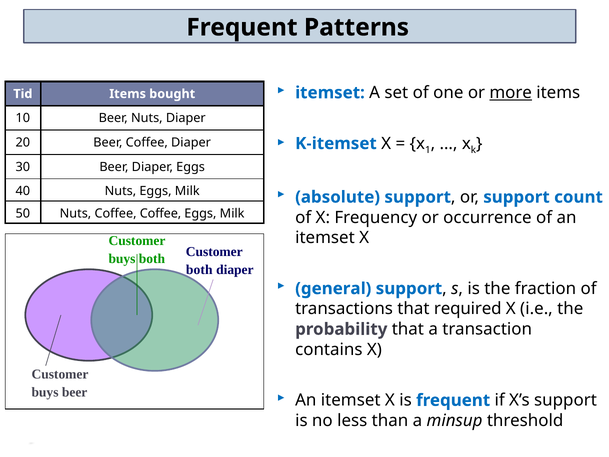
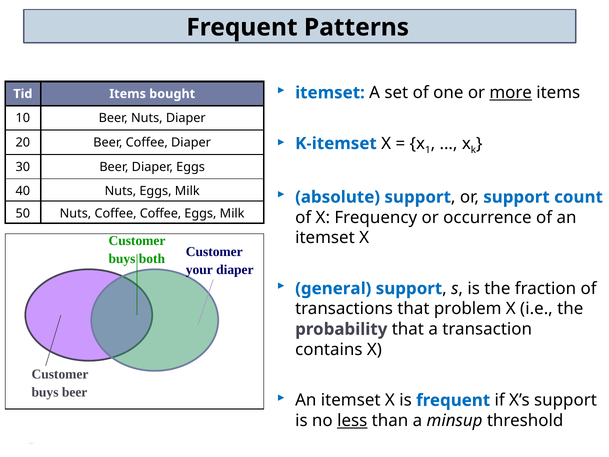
both at (199, 269): both -> your
required: required -> problem
less underline: none -> present
